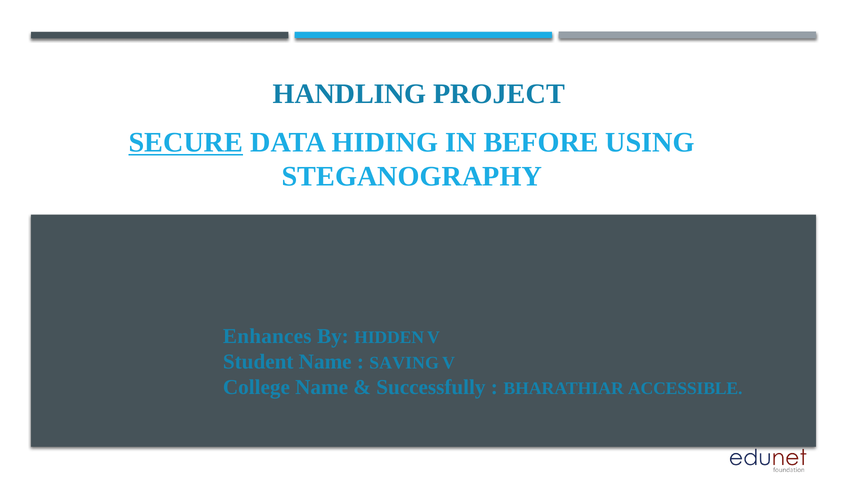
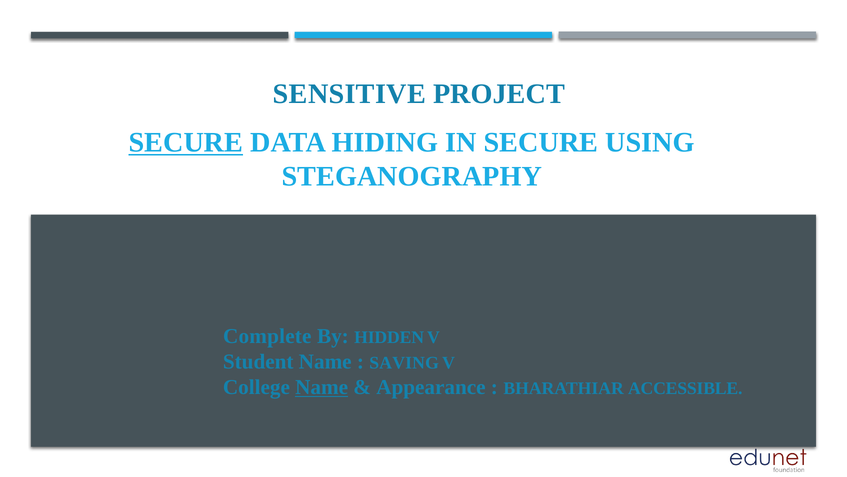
HANDLING: HANDLING -> SENSITIVE
IN BEFORE: BEFORE -> SECURE
Enhances: Enhances -> Complete
Name at (322, 387) underline: none -> present
Successfully: Successfully -> Appearance
